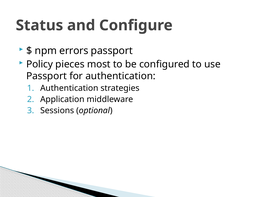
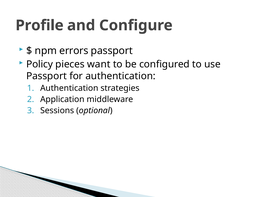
Status: Status -> Profile
most: most -> want
